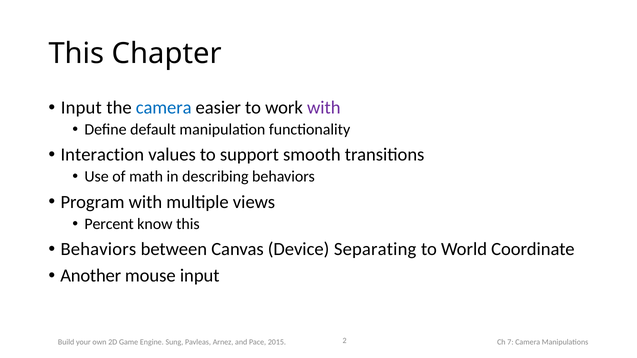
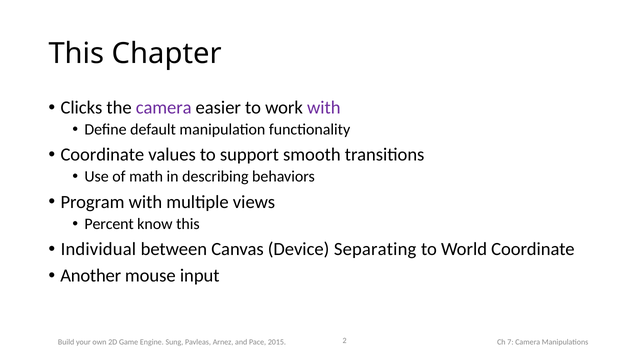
Input at (81, 108): Input -> Clicks
camera at (164, 108) colour: blue -> purple
Interaction at (102, 155): Interaction -> Coordinate
Behaviors at (98, 249): Behaviors -> Individual
